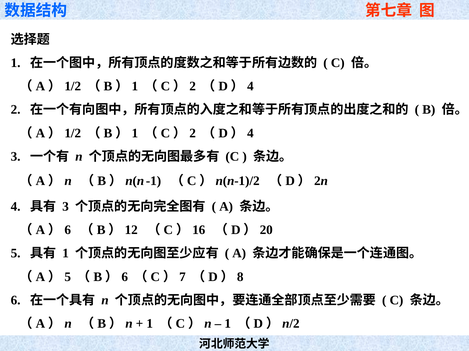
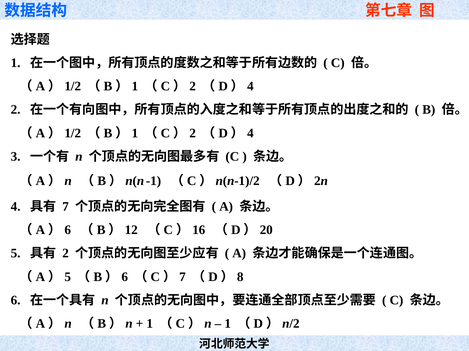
3 at (66, 207): 3 -> 7
1 at (66, 254): 1 -> 2
